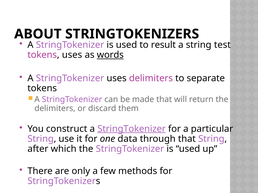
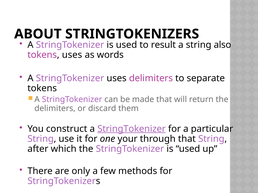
test: test -> also
words underline: present -> none
data: data -> your
